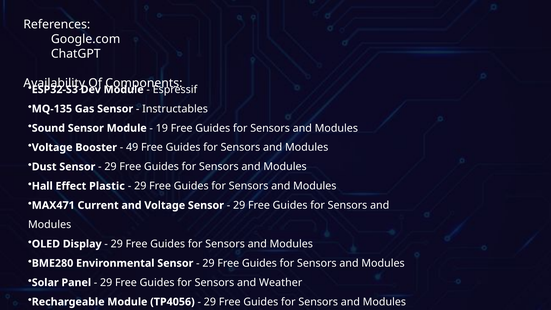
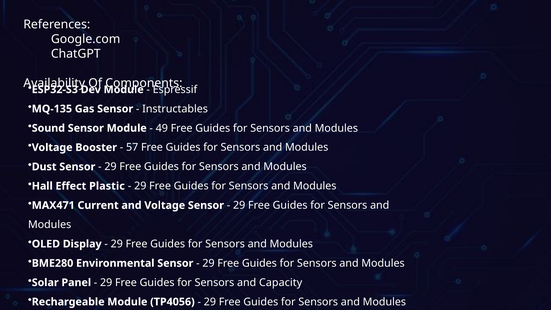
19: 19 -> 49
49: 49 -> 57
Weather: Weather -> Capacity
